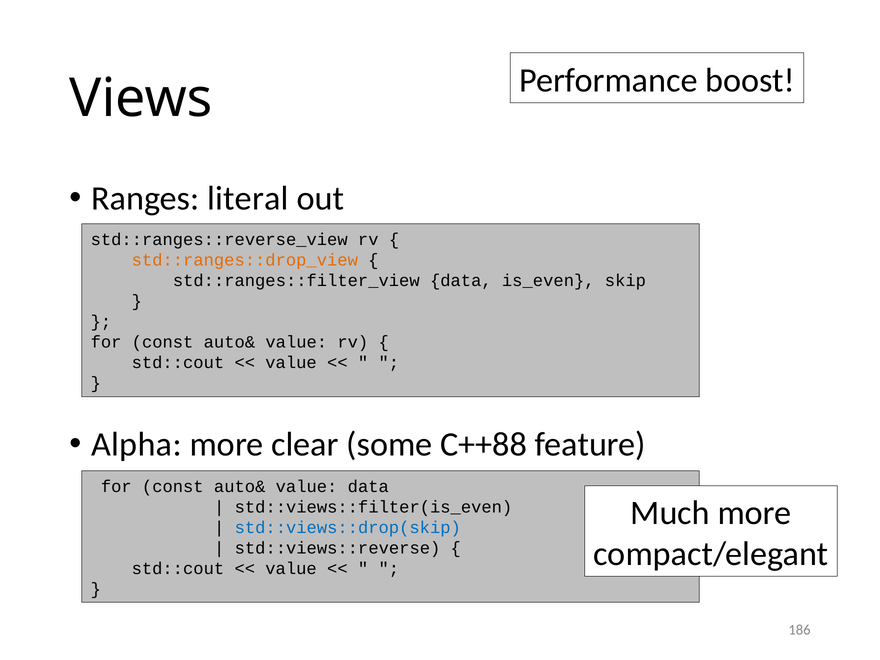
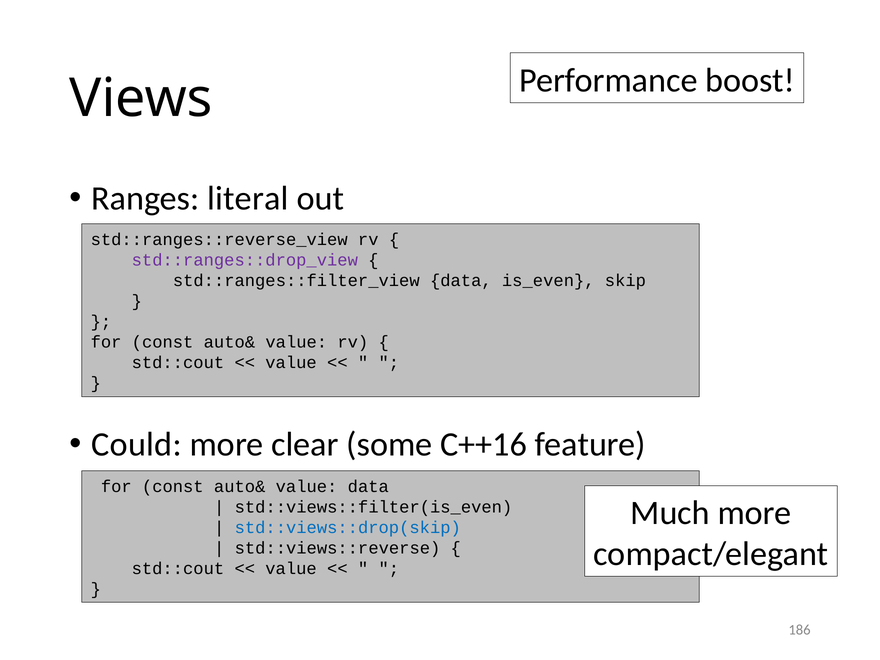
std::ranges::drop_view colour: orange -> purple
Alpha: Alpha -> Could
C++88: C++88 -> C++16
